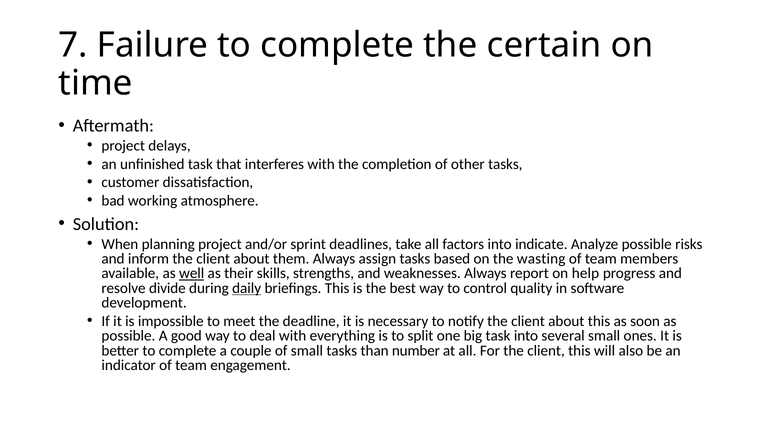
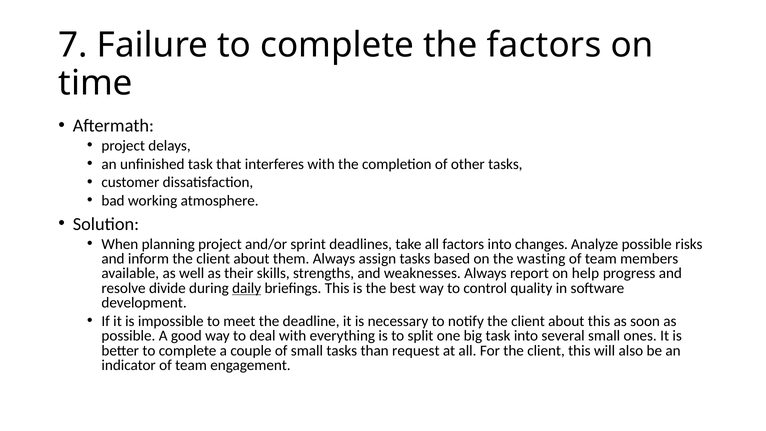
the certain: certain -> factors
indicate: indicate -> changes
well underline: present -> none
number: number -> request
